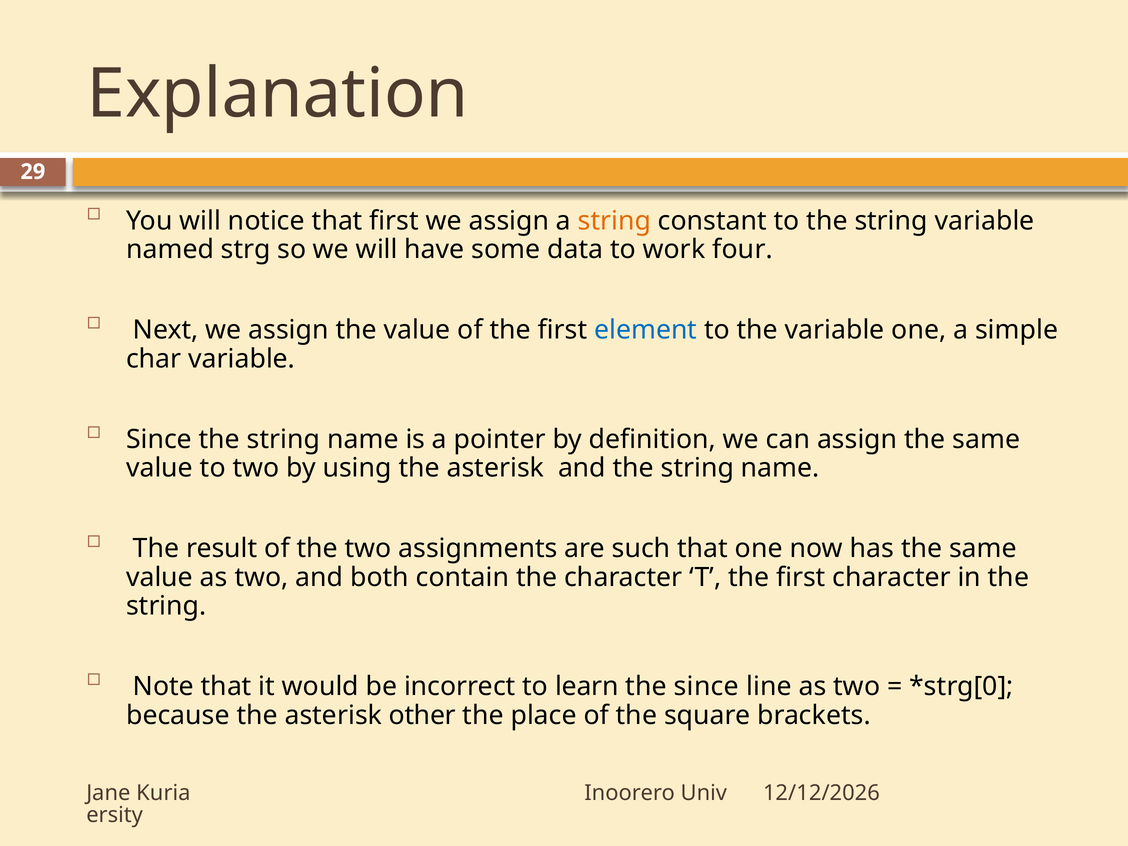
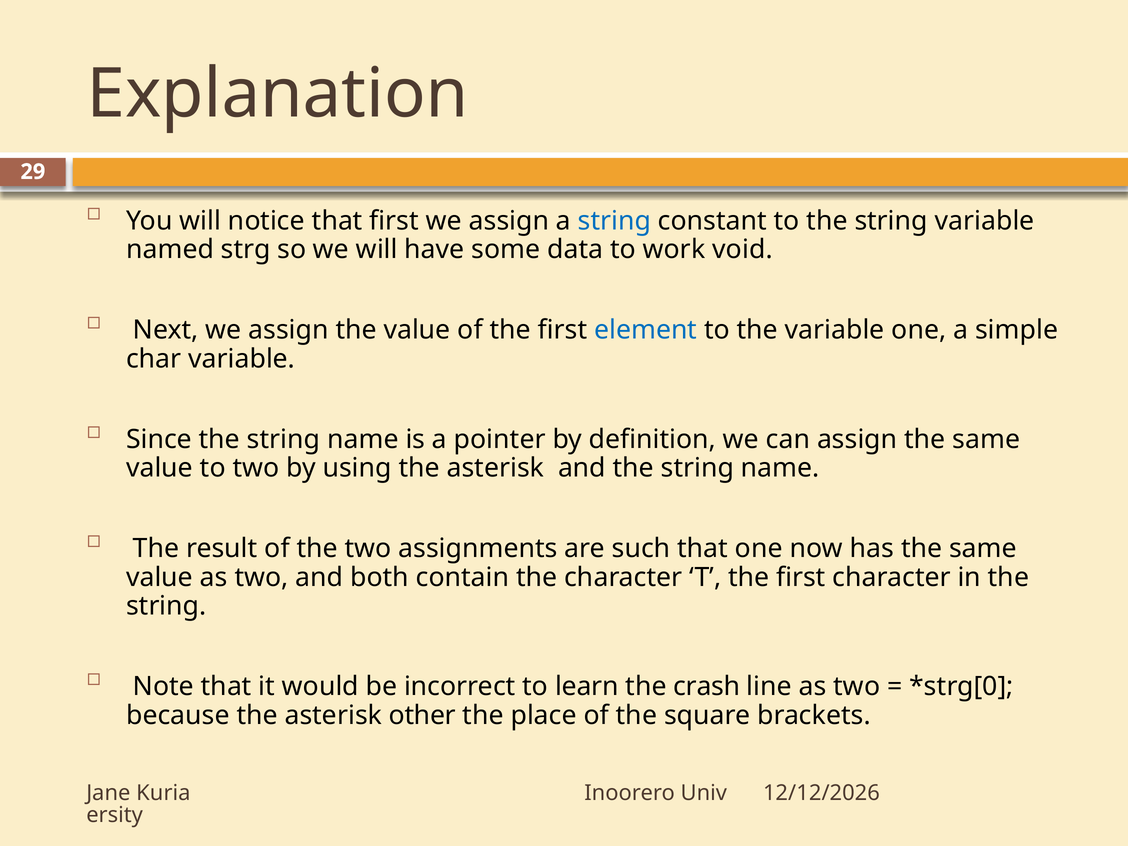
string at (614, 221) colour: orange -> blue
four: four -> void
the since: since -> crash
